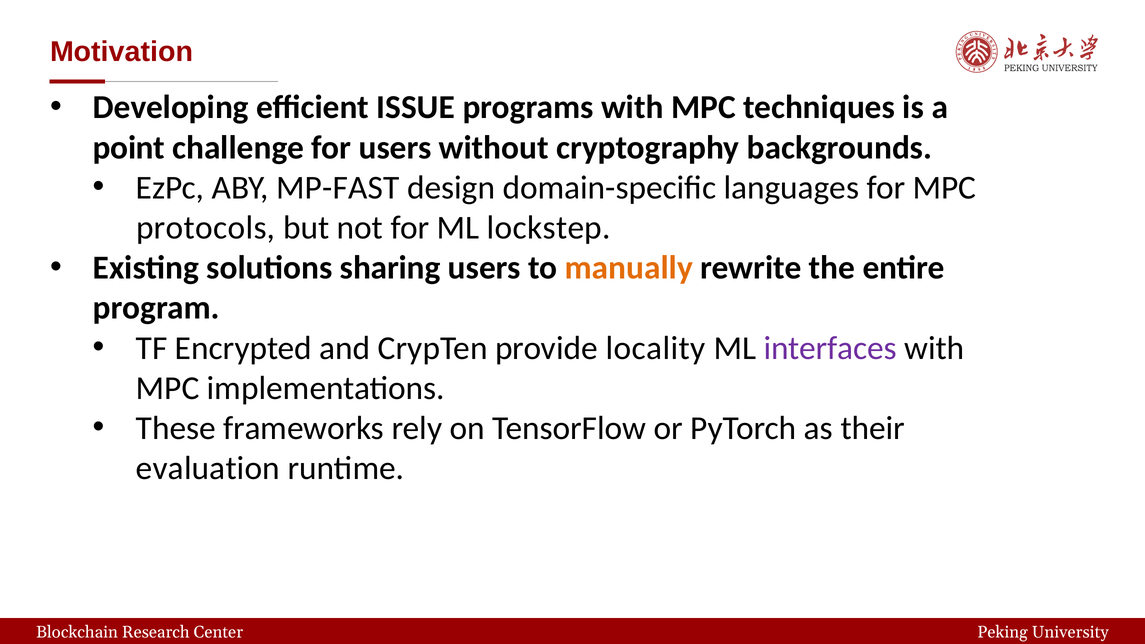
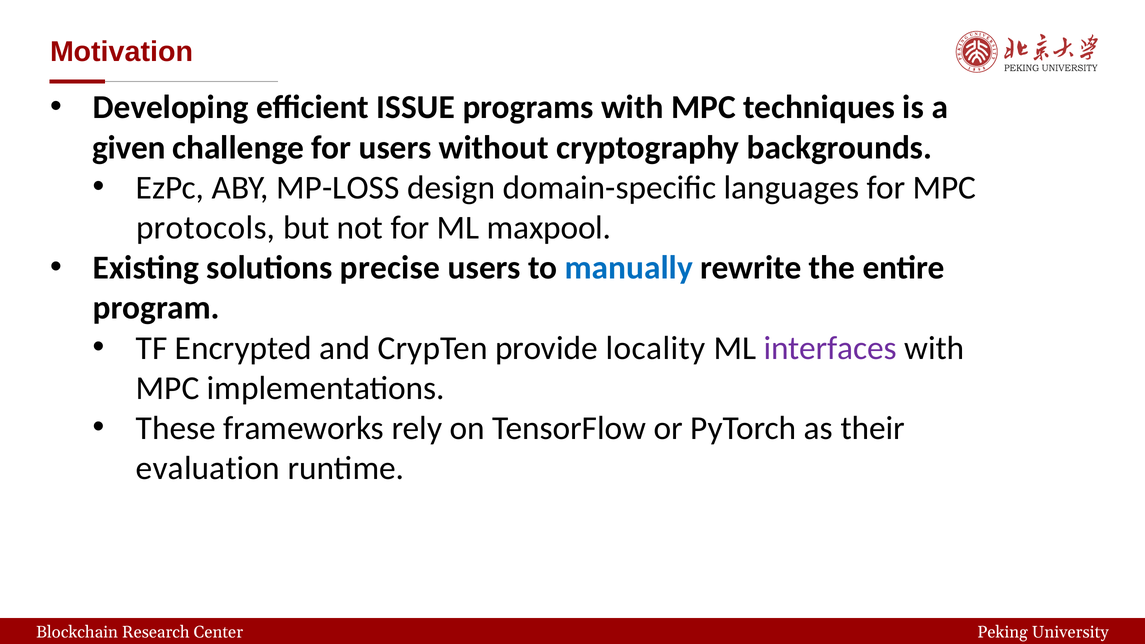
point: point -> given
MP-FAST: MP-FAST -> MP-LOSS
lockstep: lockstep -> maxpool
sharing: sharing -> precise
manually colour: orange -> blue
